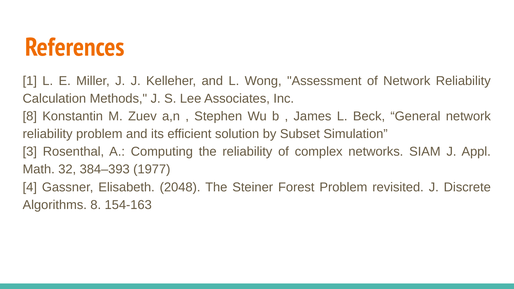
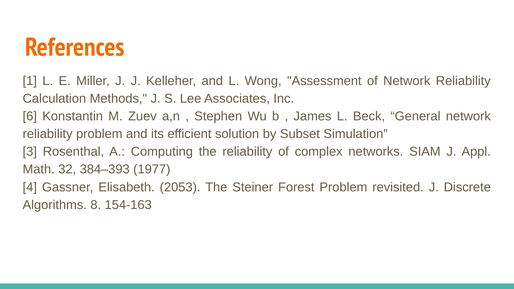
8 at (30, 116): 8 -> 6
2048: 2048 -> 2053
